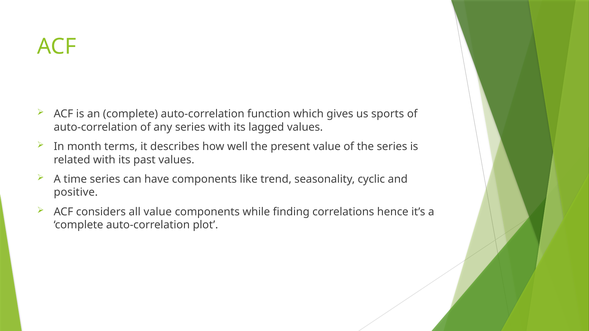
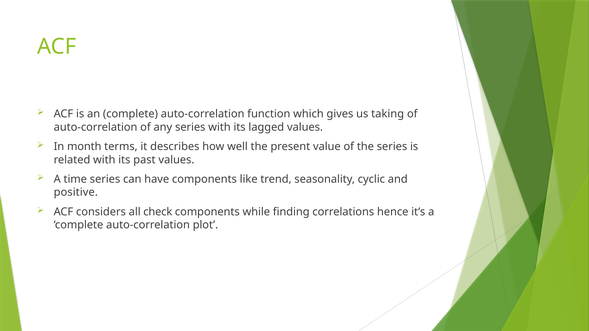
sports: sports -> taking
all value: value -> check
